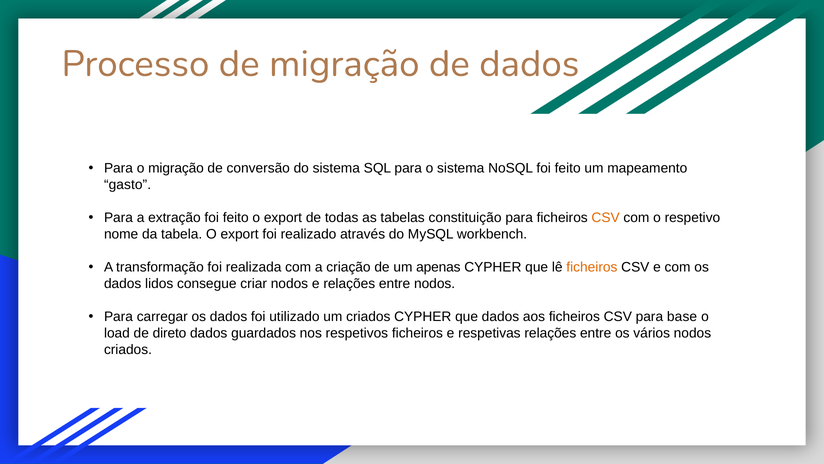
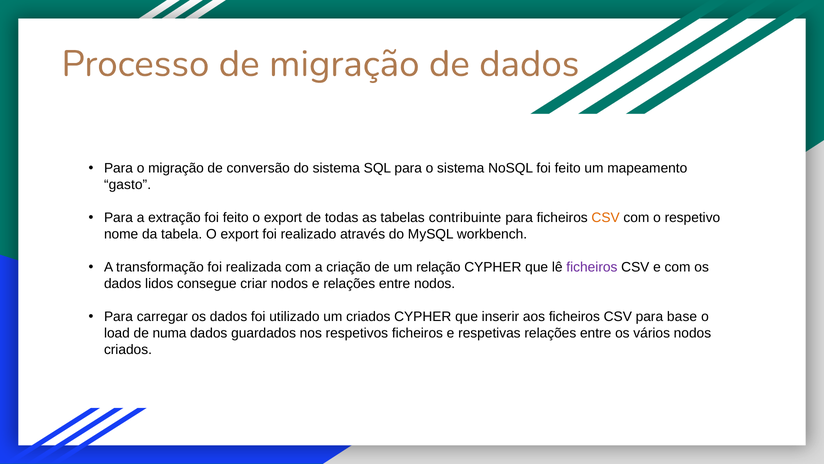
constituição: constituição -> contribuinte
apenas: apenas -> relação
ficheiros at (592, 267) colour: orange -> purple
que dados: dados -> inserir
direto: direto -> numa
